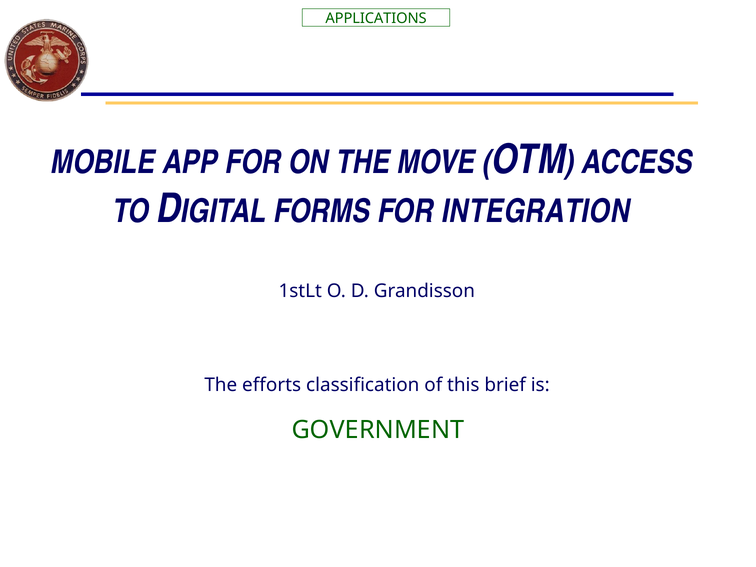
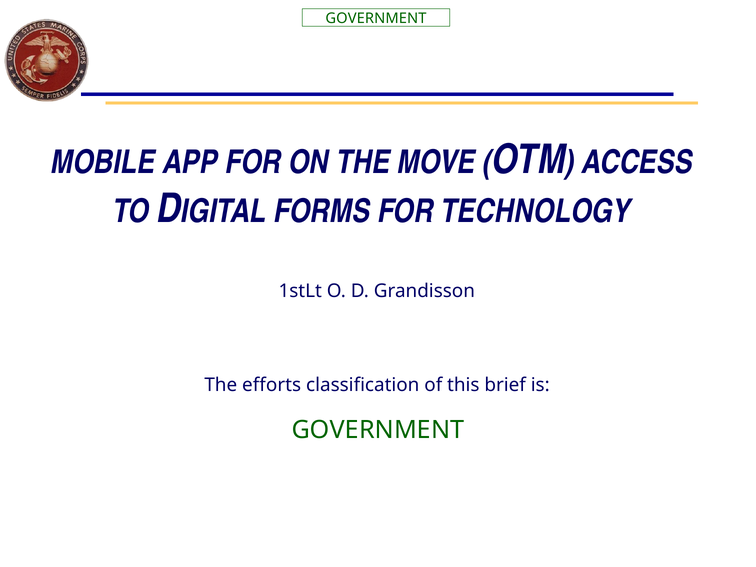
APPLICATIONS at (376, 19): APPLICATIONS -> GOVERNMENT
INTEGRATION: INTEGRATION -> TECHNOLOGY
